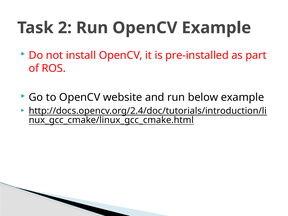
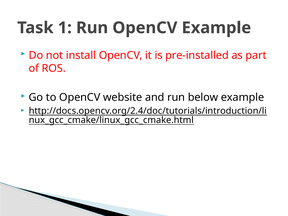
2: 2 -> 1
